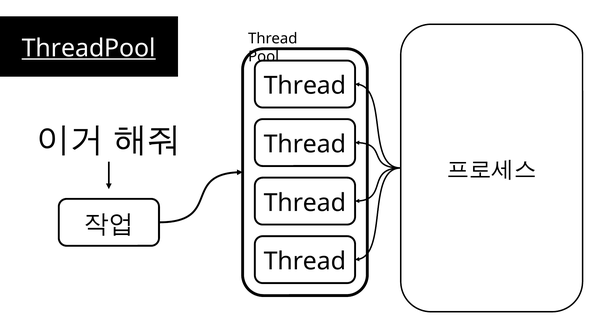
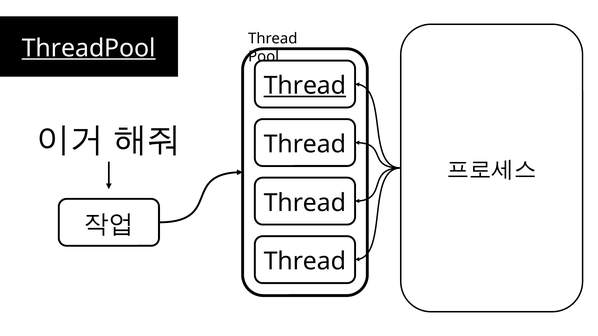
Thread at (305, 86) underline: none -> present
